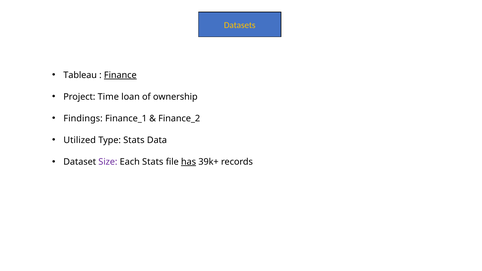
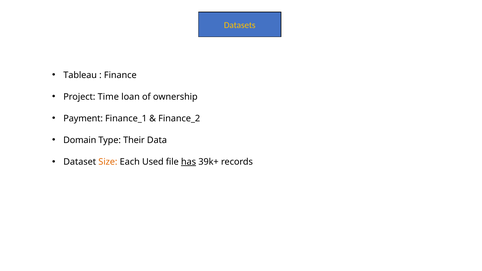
Finance underline: present -> none
Findings: Findings -> Payment
Utilized: Utilized -> Domain
Type Stats: Stats -> Their
Size colour: purple -> orange
Each Stats: Stats -> Used
